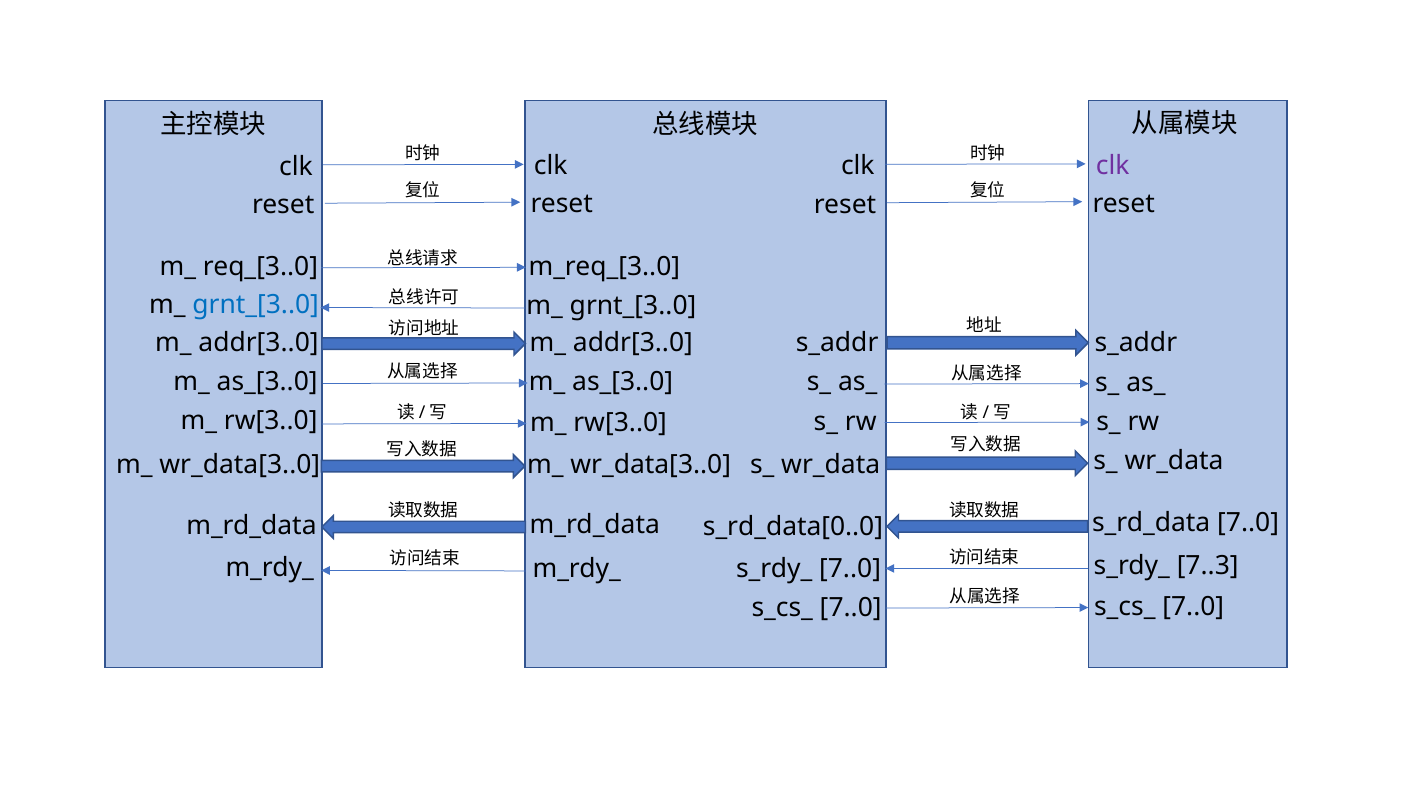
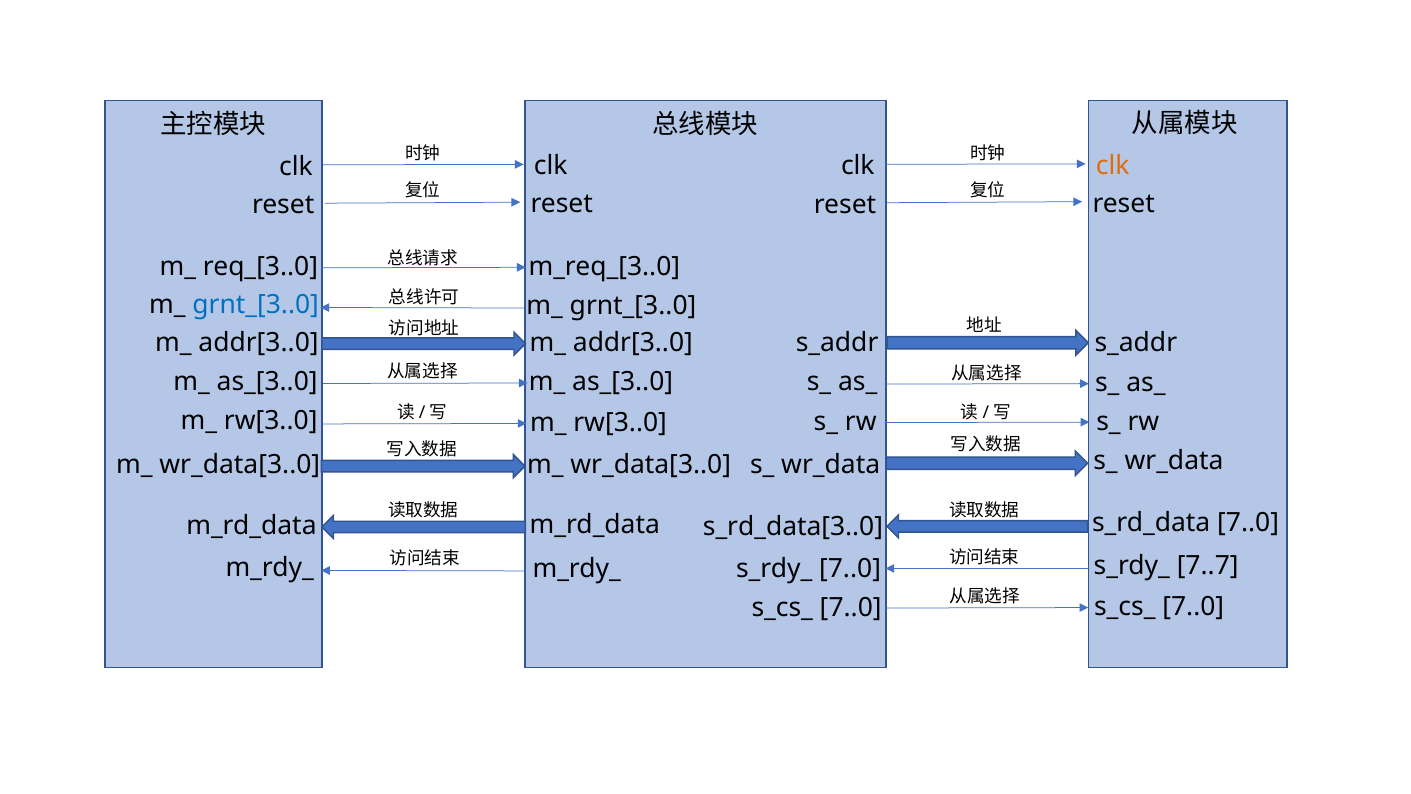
clk at (1113, 166) colour: purple -> orange
s_rd_data[0..0: s_rd_data[0..0 -> s_rd_data[3..0
7..3: 7..3 -> 7..7
